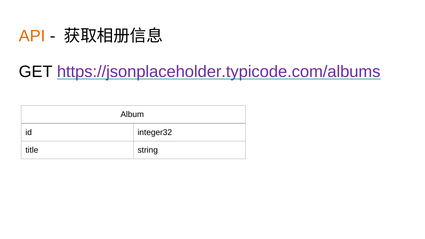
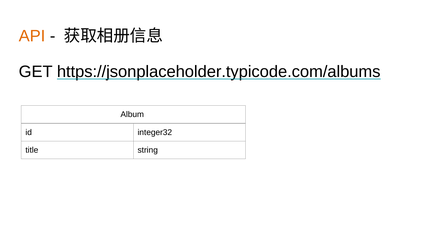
https://jsonplaceholder.typicode.com/albums colour: purple -> black
